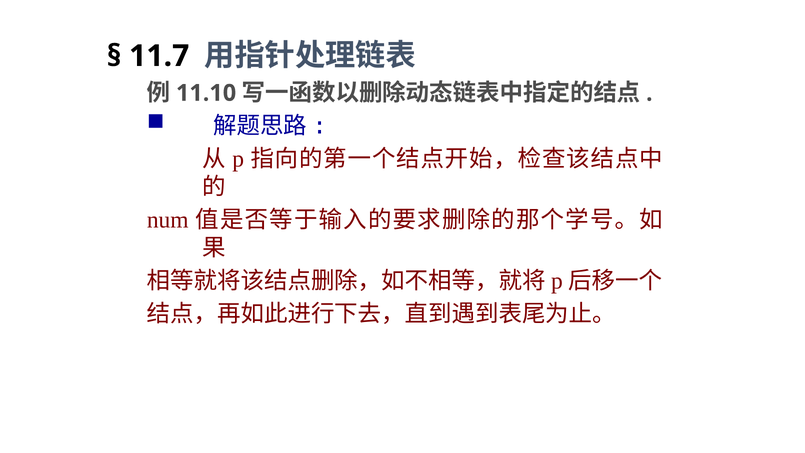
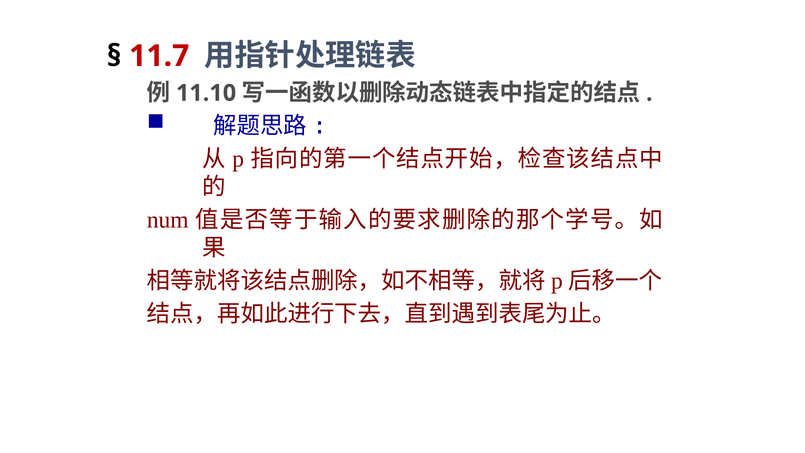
11.7 colour: black -> red
